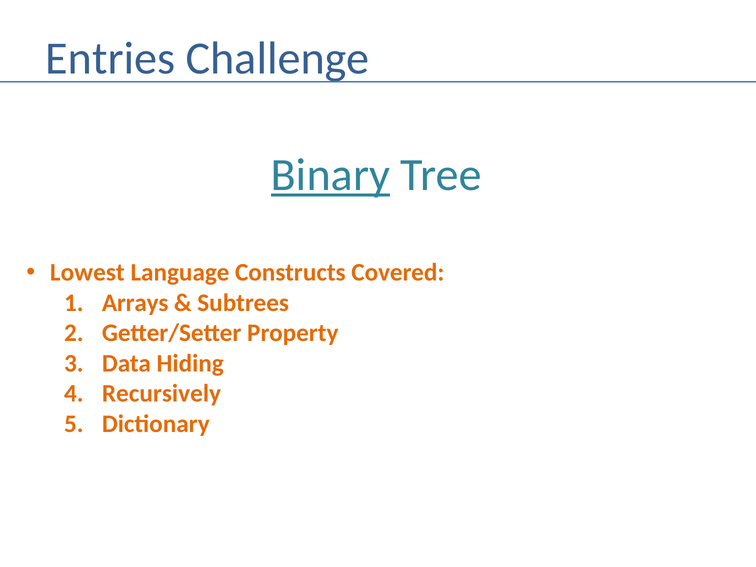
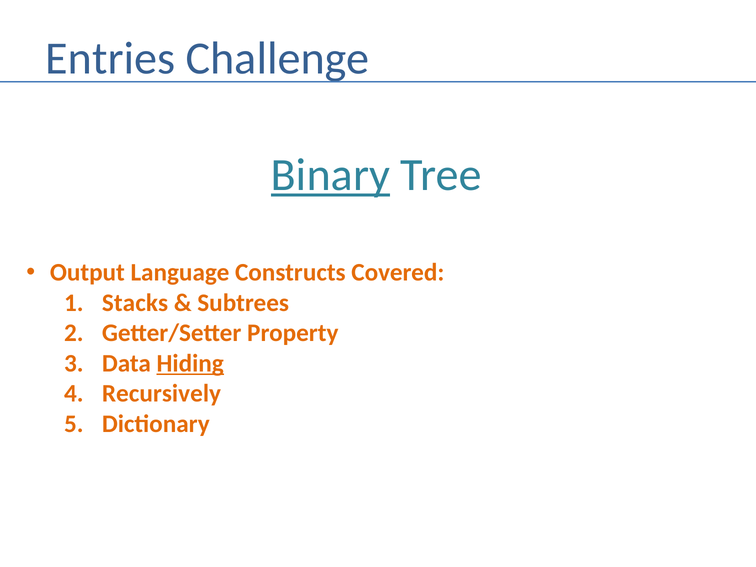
Lowest: Lowest -> Output
Arrays: Arrays -> Stacks
Hiding underline: none -> present
